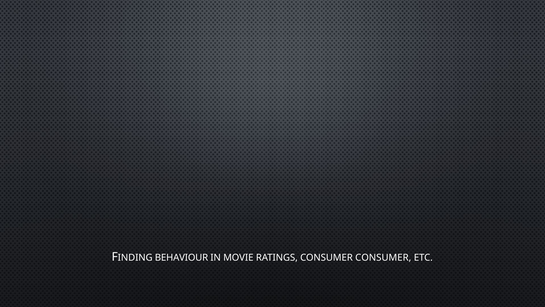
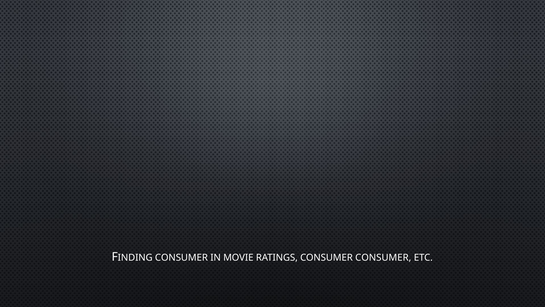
BEHAVIOUR at (181, 257): BEHAVIOUR -> CONSUMER
